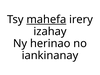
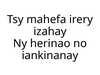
mahefa underline: present -> none
